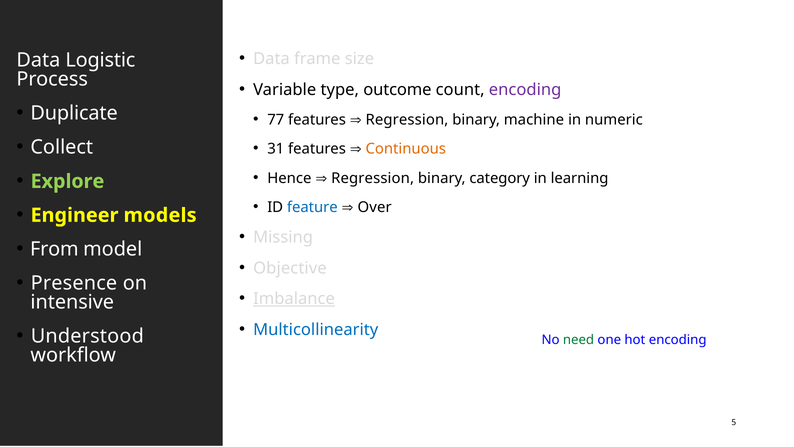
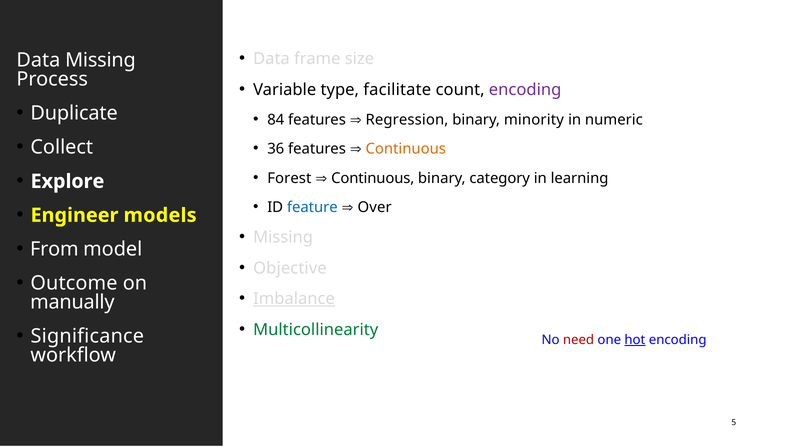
Data Logistic: Logistic -> Missing
outcome: outcome -> facilitate
77: 77 -> 84
machine: machine -> minority
31: 31 -> 36
Hence: Hence -> Forest
Regression at (373, 178): Regression -> Continuous
Explore colour: light green -> white
Presence: Presence -> Outcome
intensive: intensive -> manually
Multicollinearity colour: blue -> green
Understood: Understood -> Significance
need colour: green -> red
hot underline: none -> present
